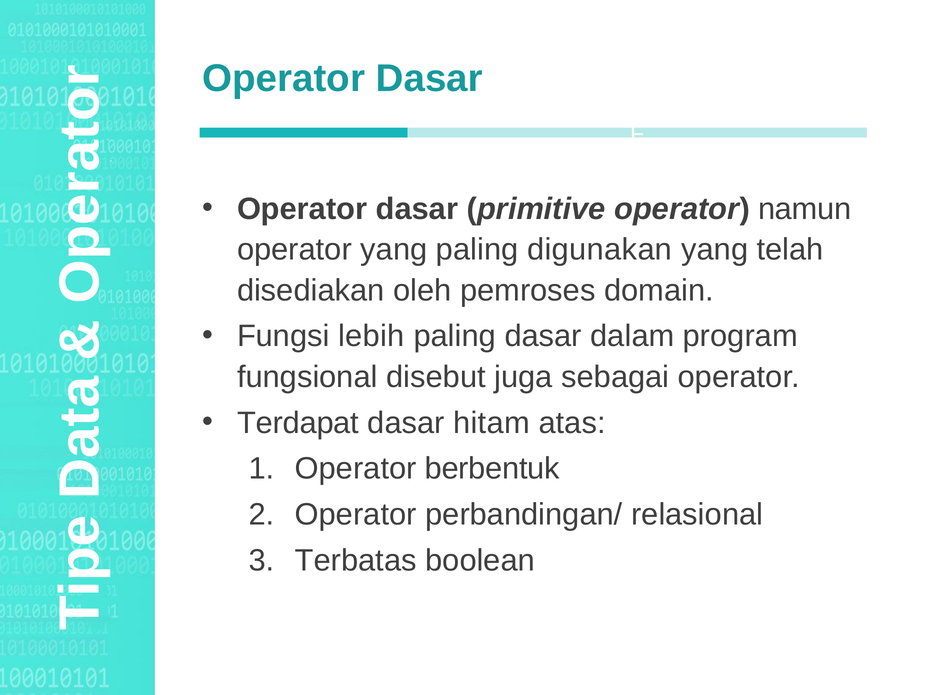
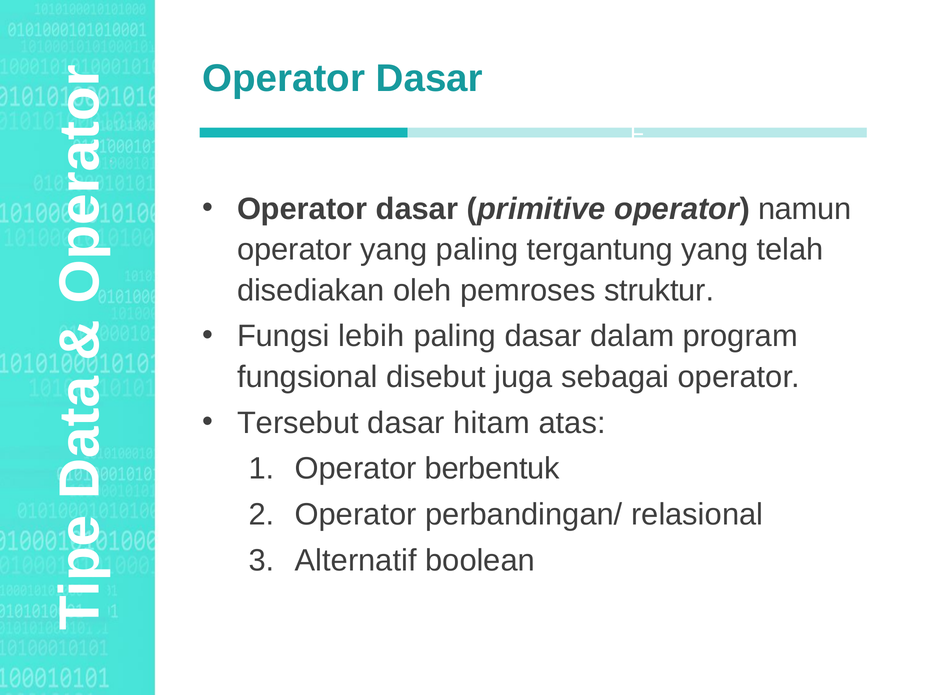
digunakan: digunakan -> tergantung
domain: domain -> struktur
Terdapat: Terdapat -> Tersebut
Terbatas: Terbatas -> Alternatif
